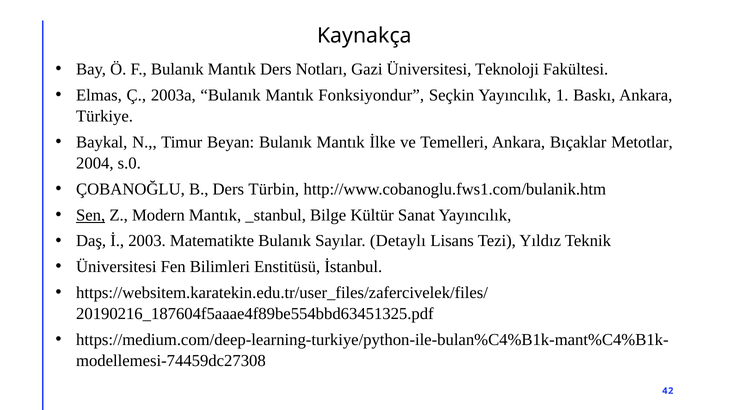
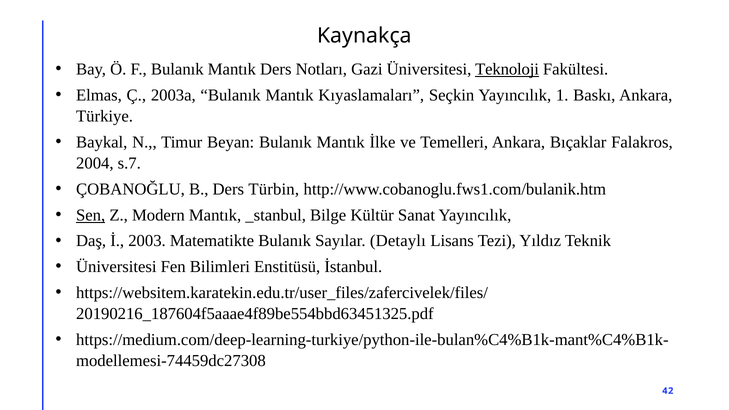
Teknoloji underline: none -> present
Fonksiyondur: Fonksiyondur -> Kıyaslamaları
Metotlar: Metotlar -> Falakros
s.0: s.0 -> s.7
